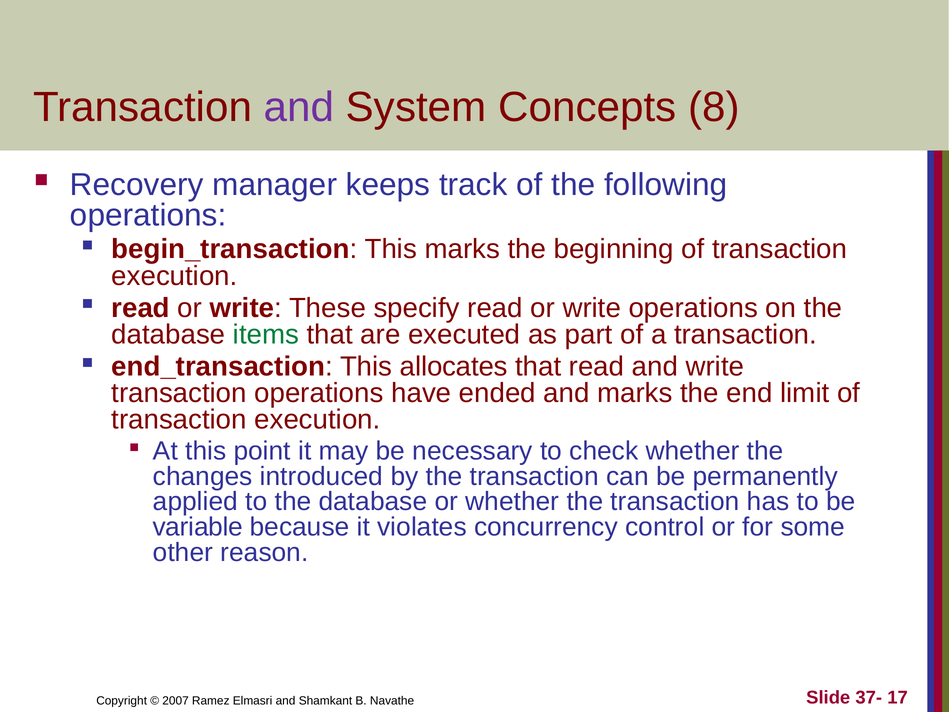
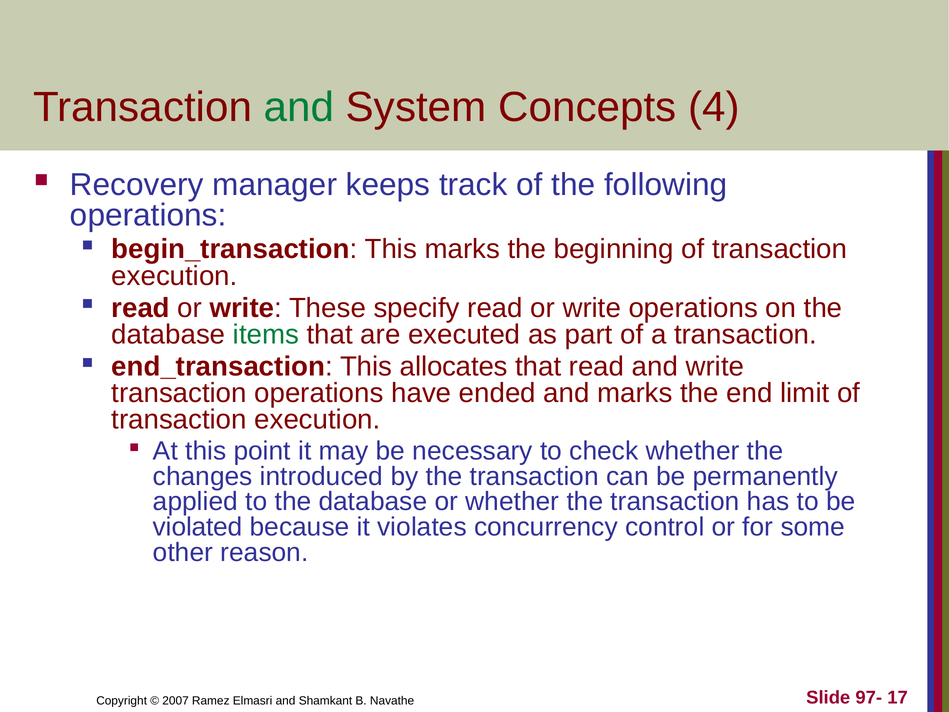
and at (299, 107) colour: purple -> green
8: 8 -> 4
variable: variable -> violated
37-: 37- -> 97-
